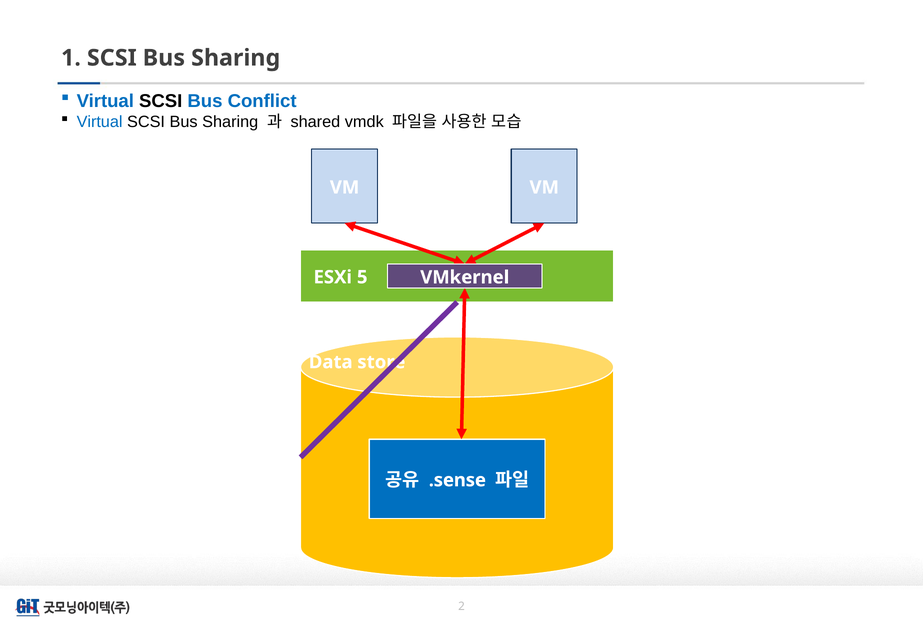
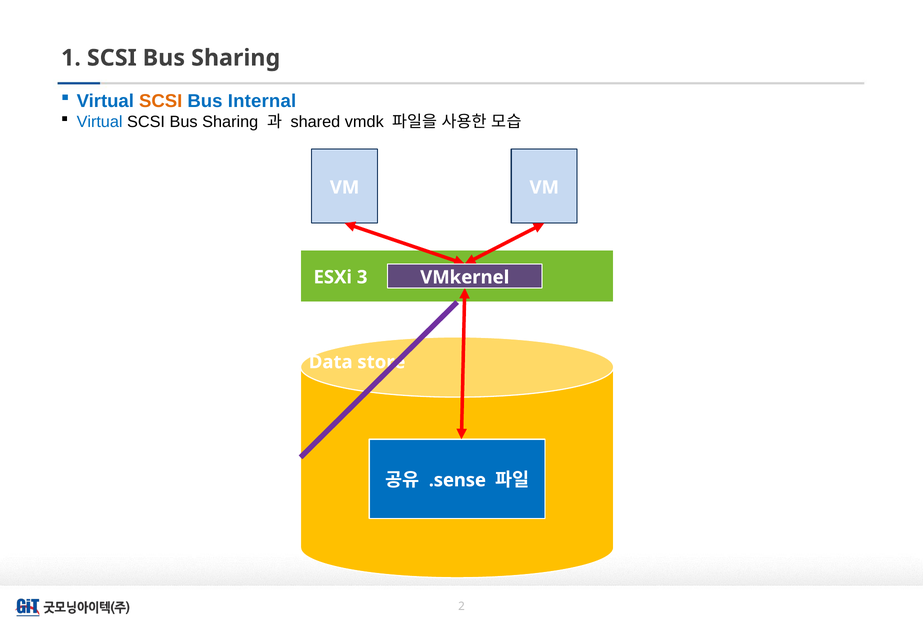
SCSI at (161, 101) colour: black -> orange
Conflict: Conflict -> Internal
5: 5 -> 3
